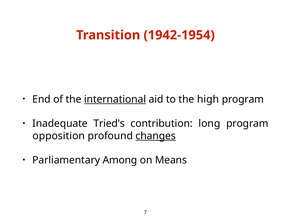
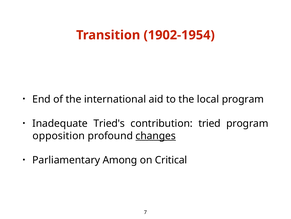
1942-1954: 1942-1954 -> 1902-1954
international underline: present -> none
high: high -> local
long: long -> tried
Means: Means -> Critical
